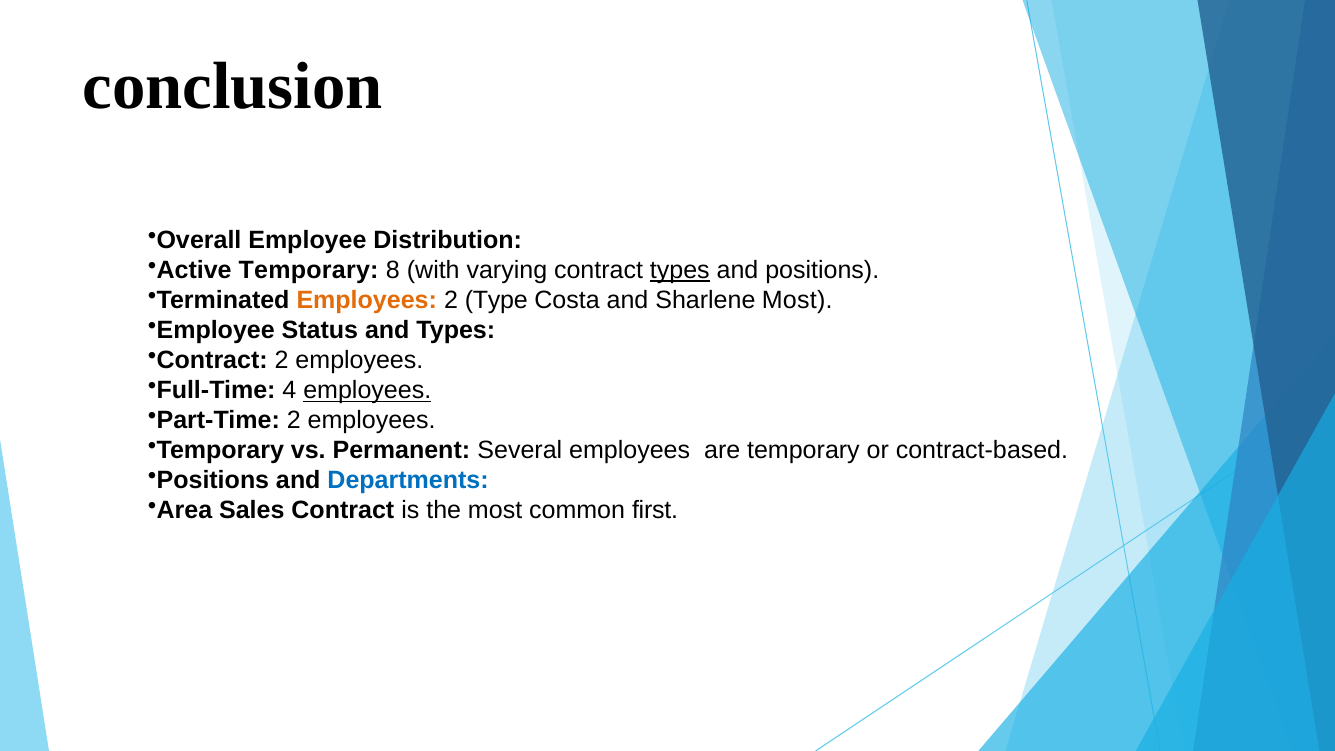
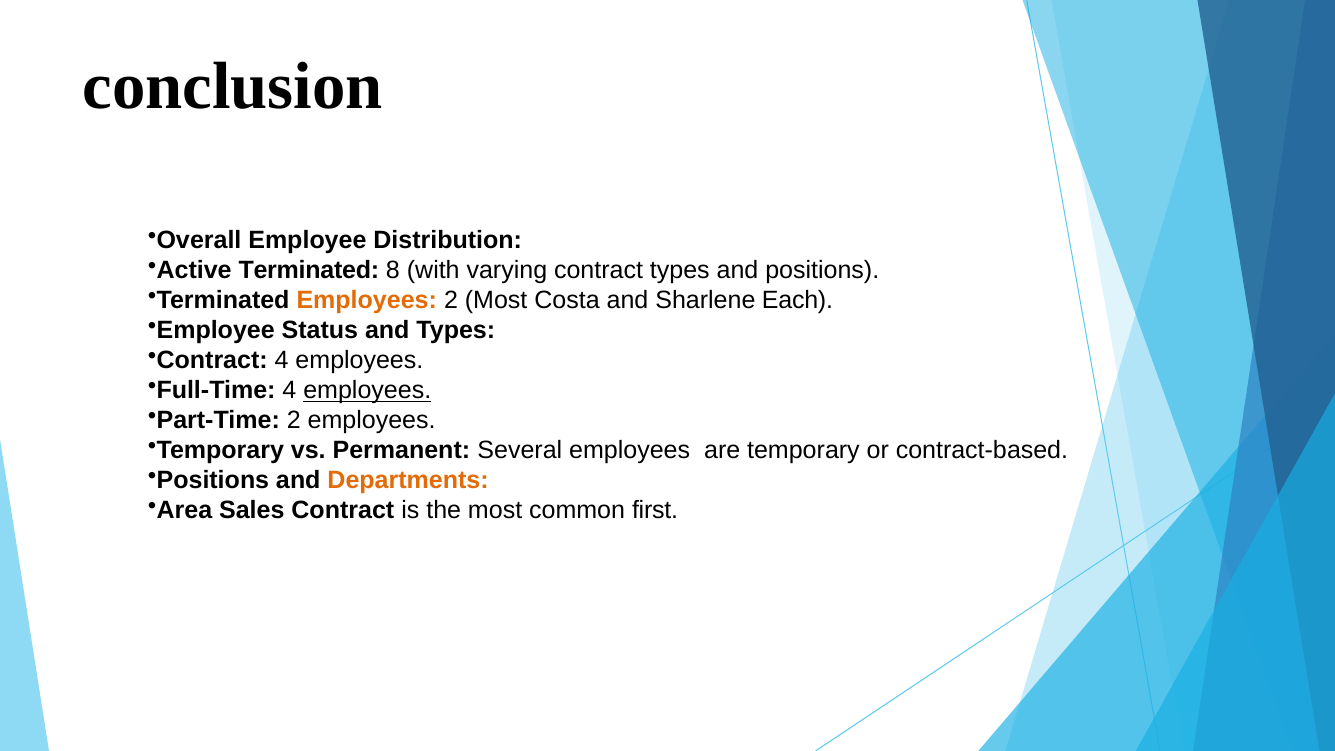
Active Temporary: Temporary -> Terminated
types at (680, 270) underline: present -> none
2 Type: Type -> Most
Sharlene Most: Most -> Each
Contract 2: 2 -> 4
Departments colour: blue -> orange
